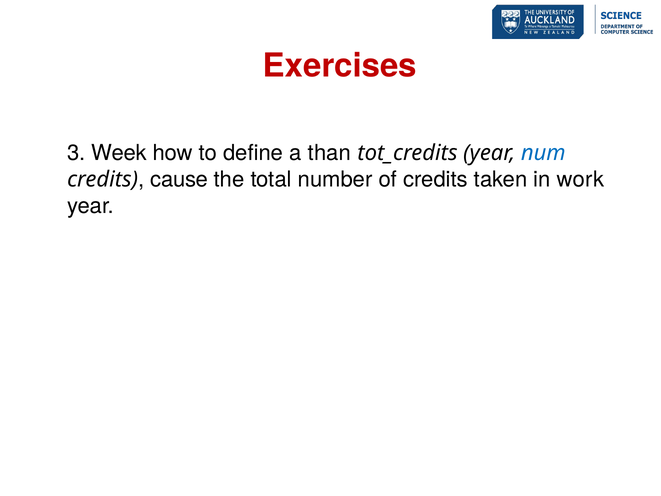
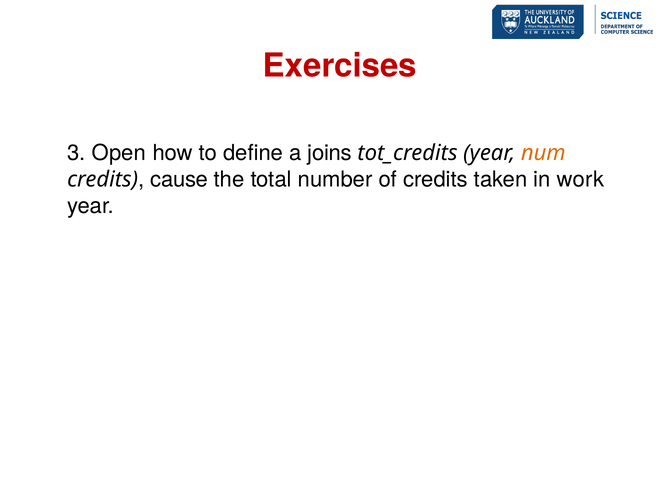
Week: Week -> Open
than: than -> joins
num colour: blue -> orange
